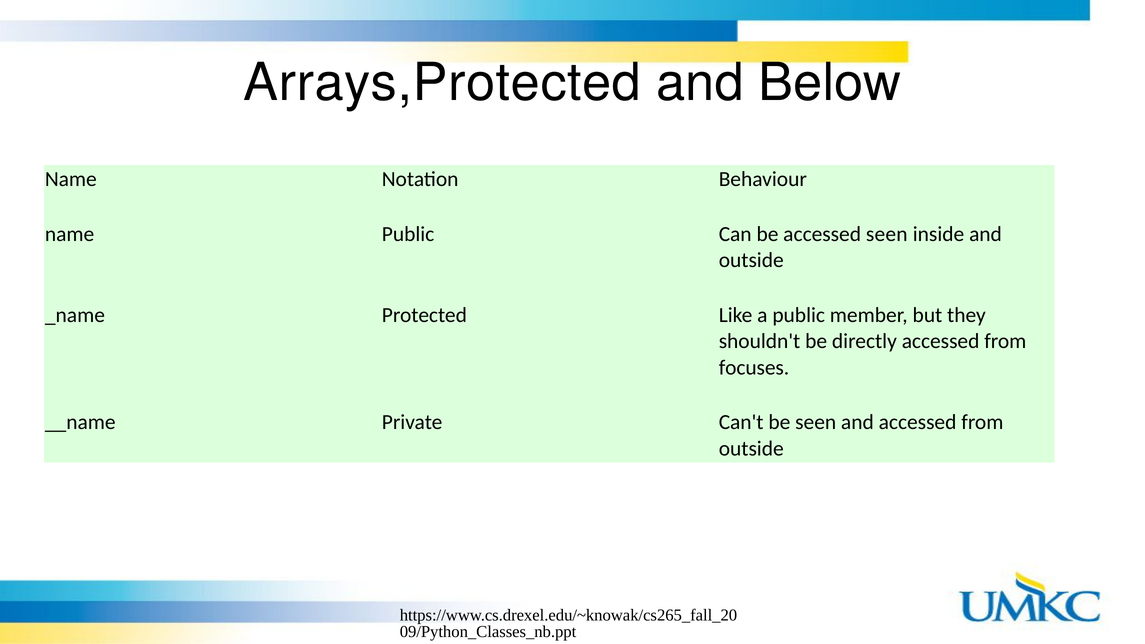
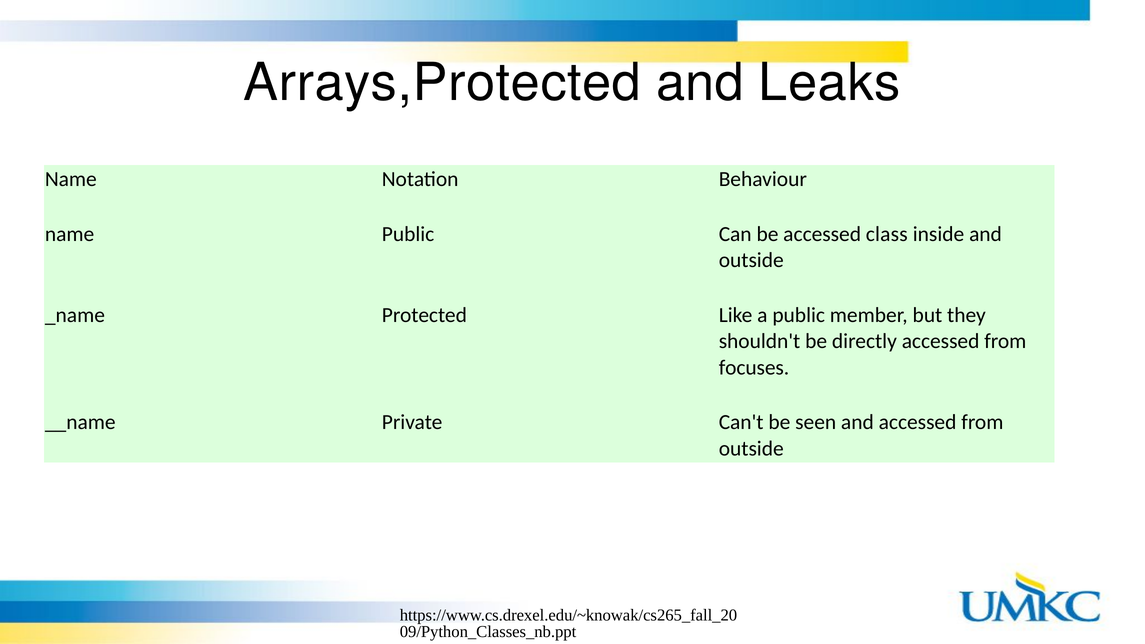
Below: Below -> Leaks
accessed seen: seen -> class
